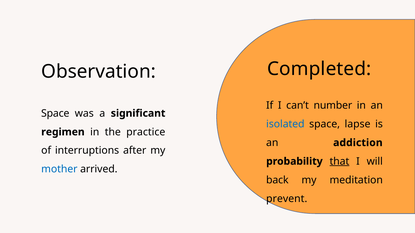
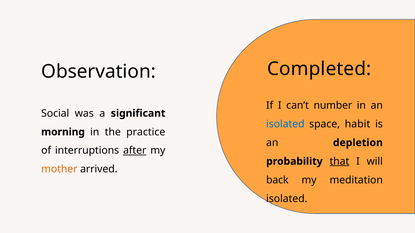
Space at (55, 114): Space -> Social
lapse: lapse -> habit
regimen: regimen -> morning
addiction: addiction -> depletion
after underline: none -> present
mother colour: blue -> orange
prevent at (287, 199): prevent -> isolated
